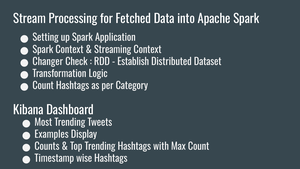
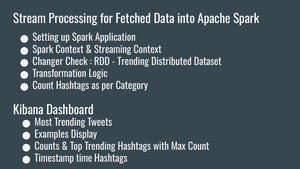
Establish at (133, 62): Establish -> Trending
wise: wise -> time
